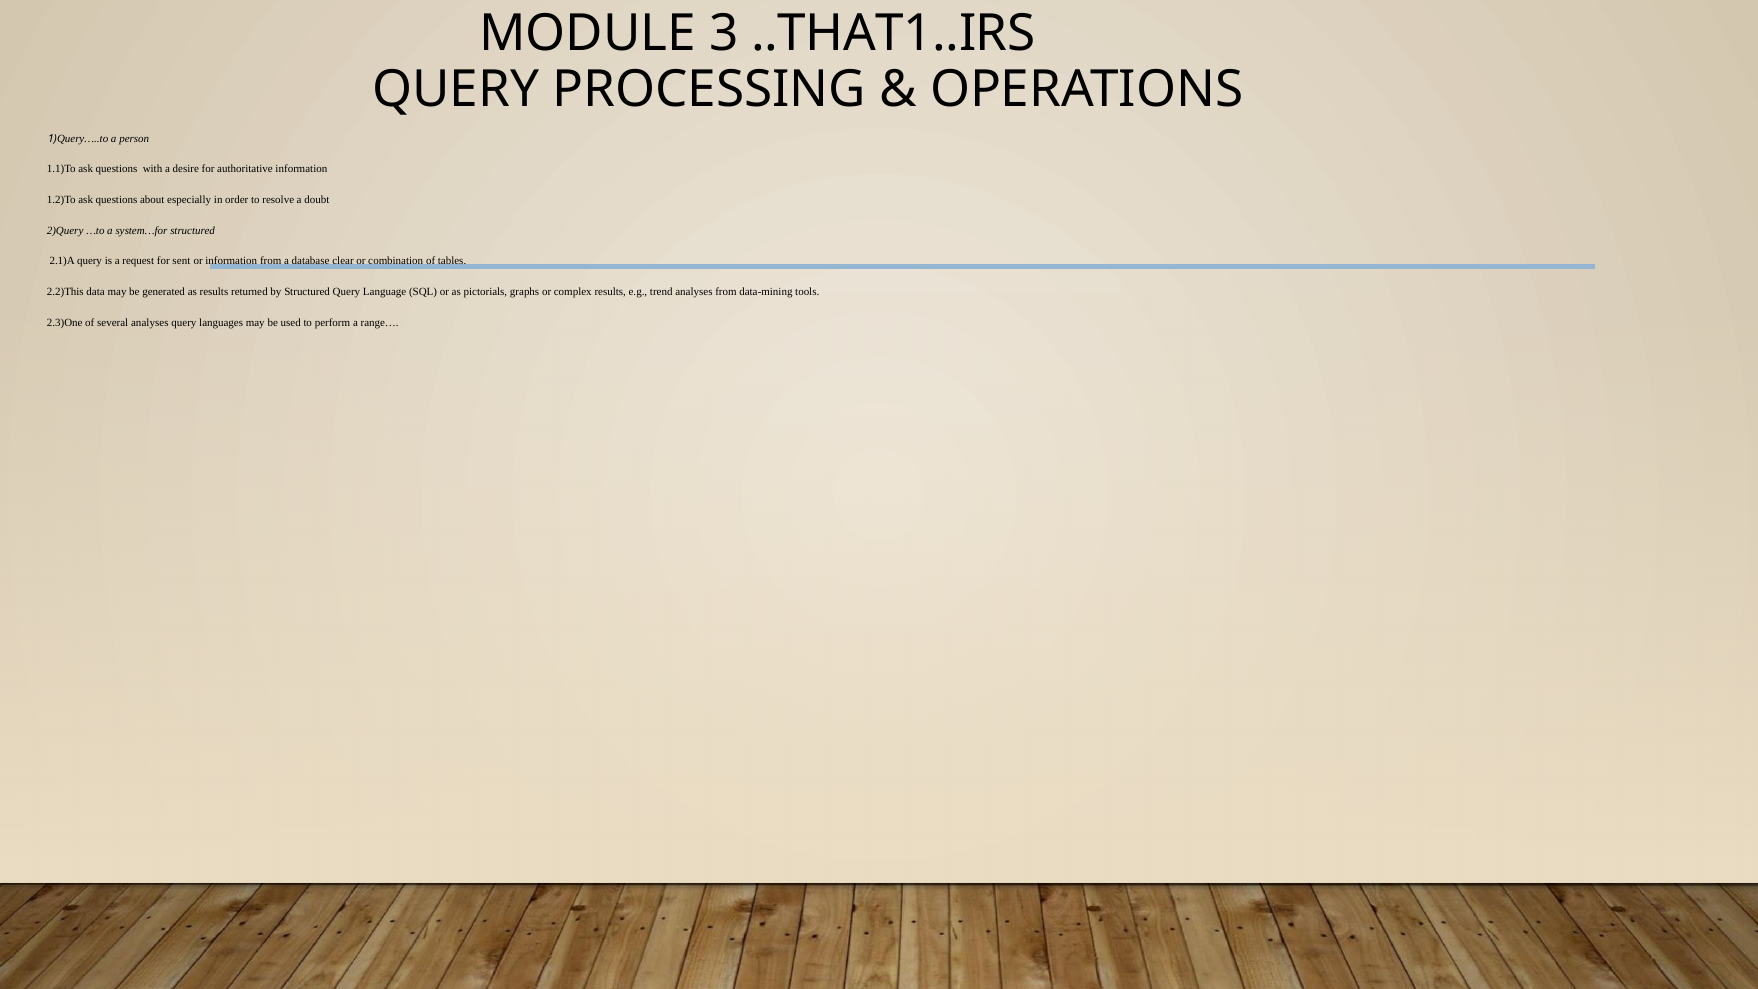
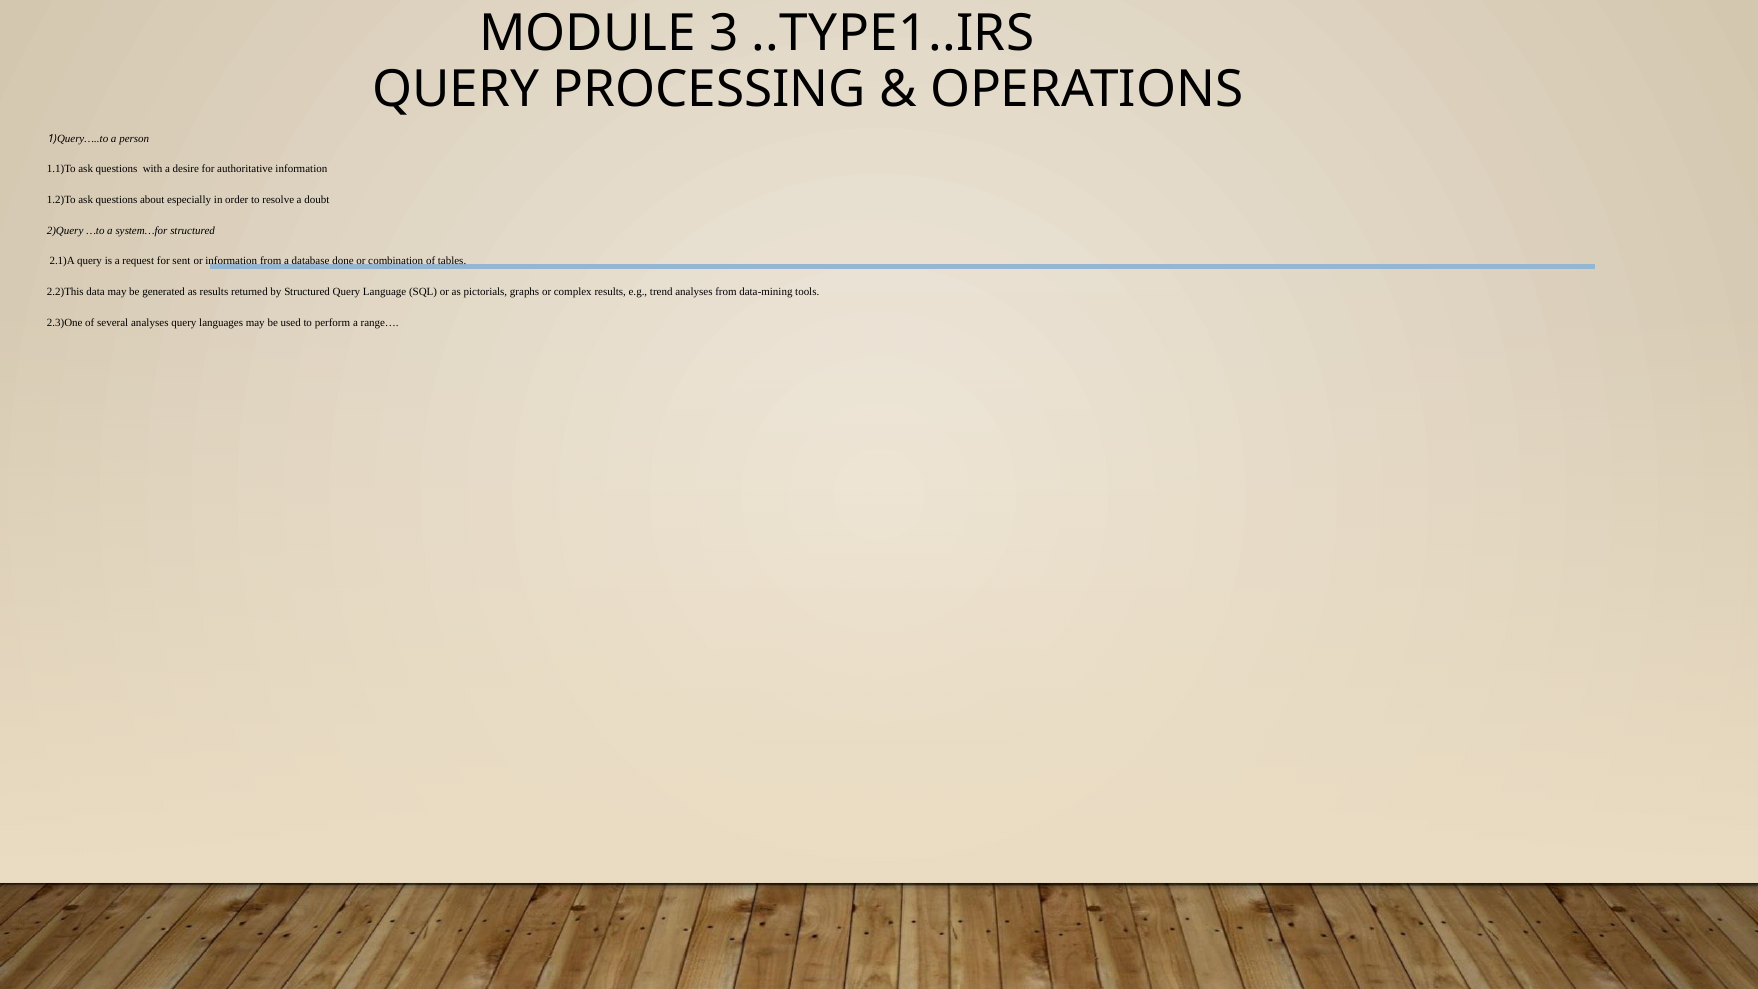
..THAT1..IRS: ..THAT1..IRS -> ..TYPE1..IRS
clear: clear -> done
